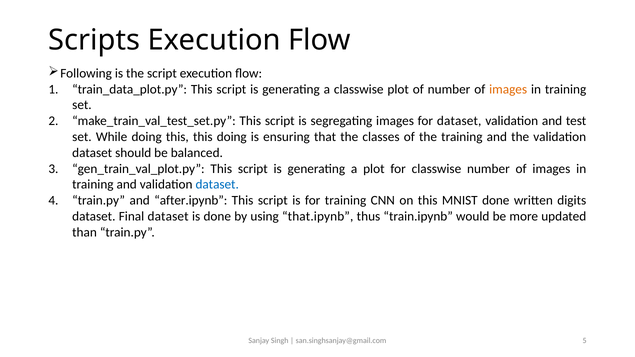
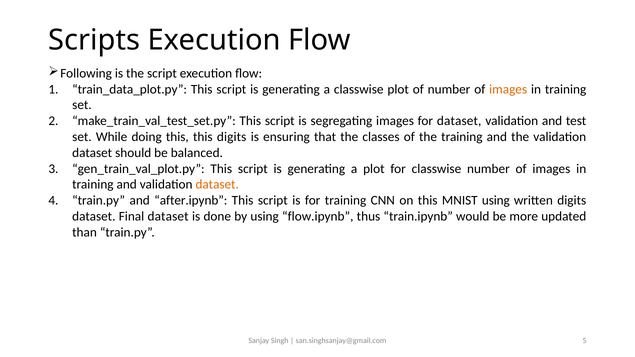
this doing: doing -> digits
dataset at (217, 185) colour: blue -> orange
MNIST done: done -> using
that.ipynb: that.ipynb -> flow.ipynb
